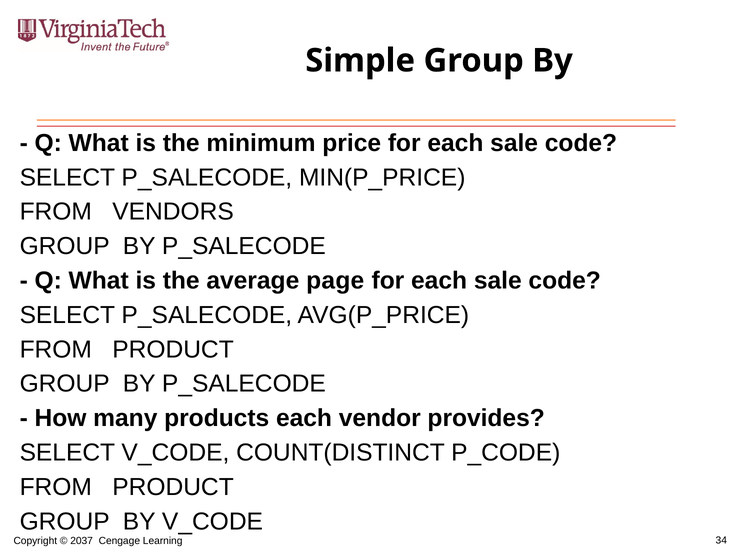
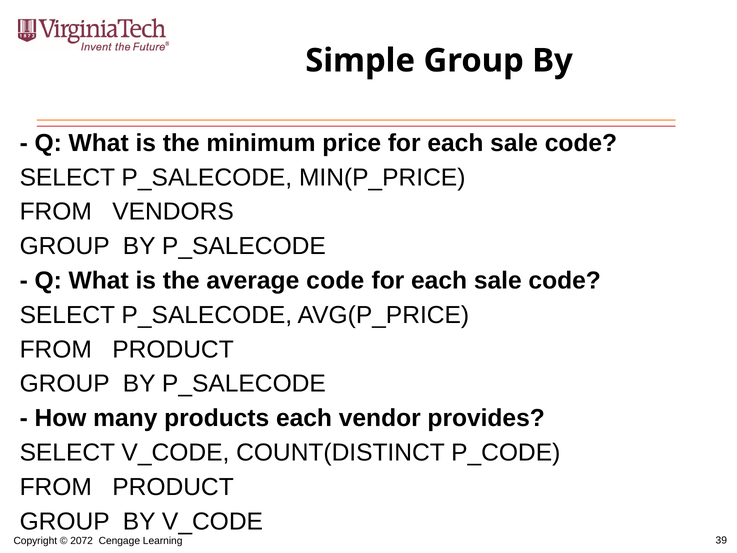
average page: page -> code
2037: 2037 -> 2072
34: 34 -> 39
